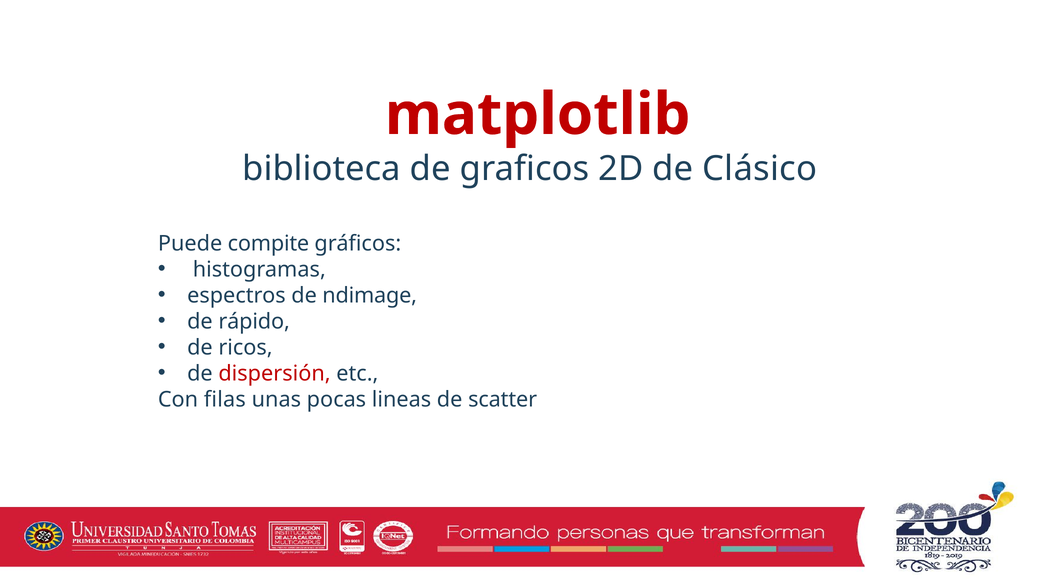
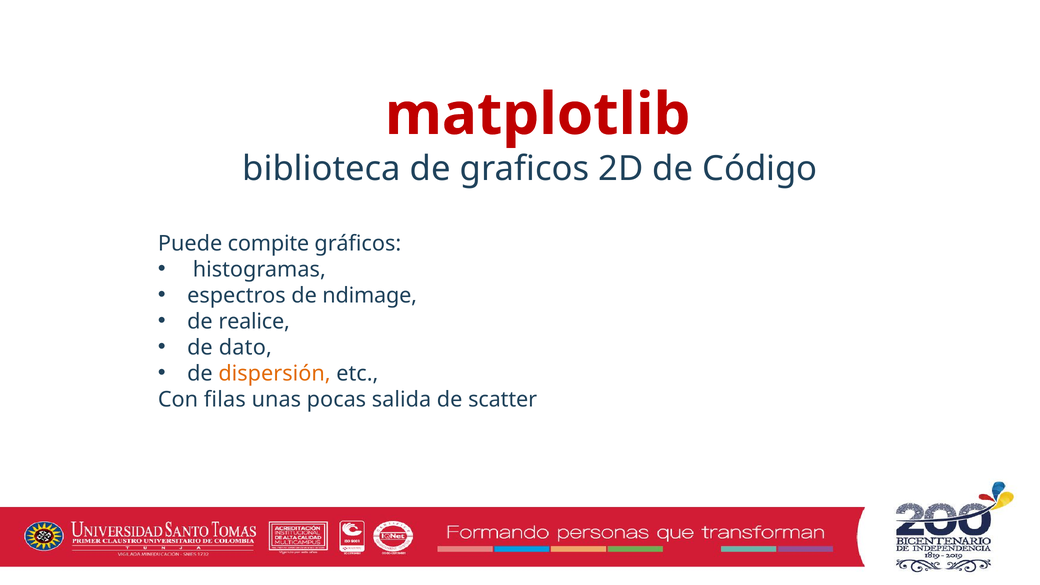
Clásico: Clásico -> Código
rápido: rápido -> realice
ricos: ricos -> dato
dispersión colour: red -> orange
lineas: lineas -> salida
